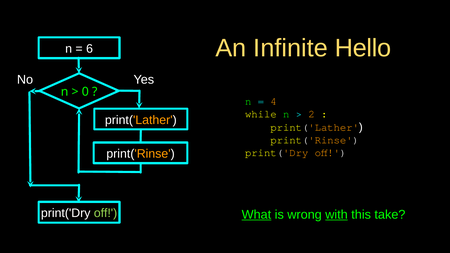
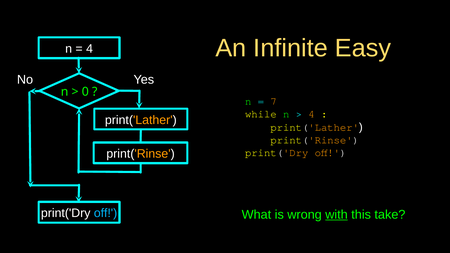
Hello: Hello -> Easy
6 at (90, 49): 6 -> 4
4: 4 -> 7
2 at (312, 114): 2 -> 4
off at (106, 213) colour: light green -> light blue
What underline: present -> none
